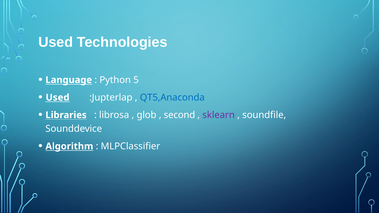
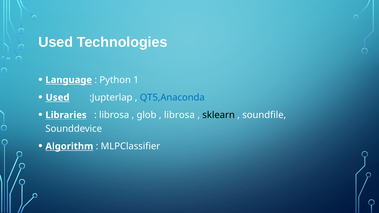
5: 5 -> 1
second at (179, 115): second -> librosa
sklearn colour: purple -> black
